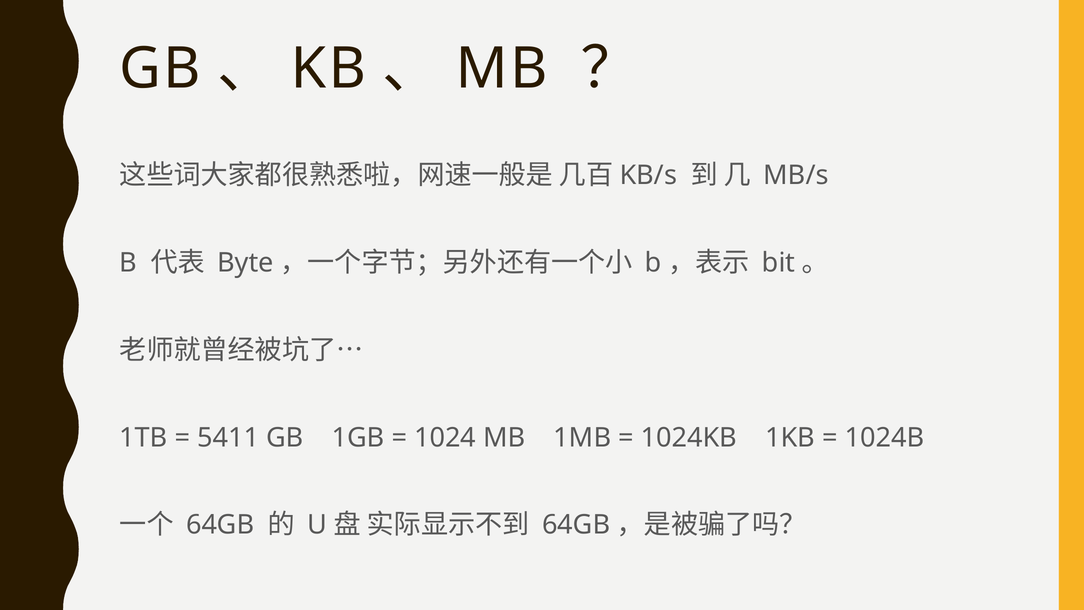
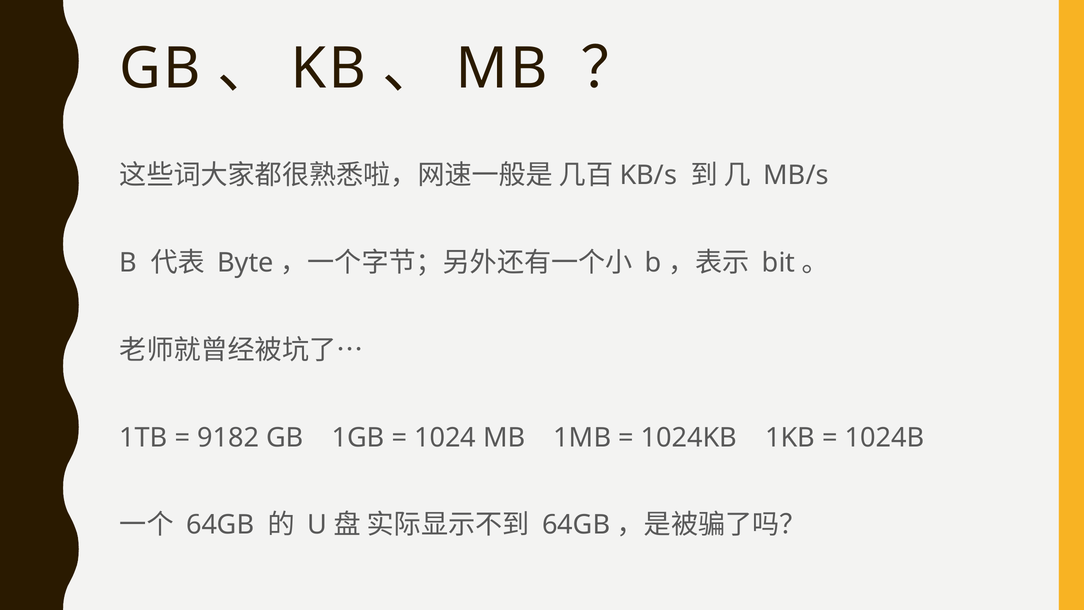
5411: 5411 -> 9182
